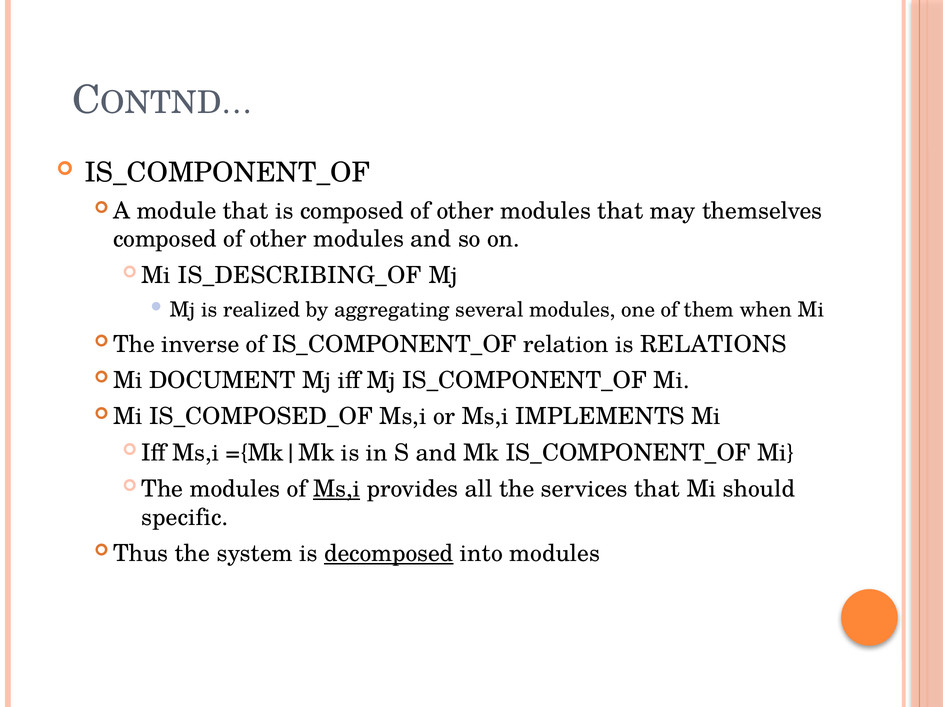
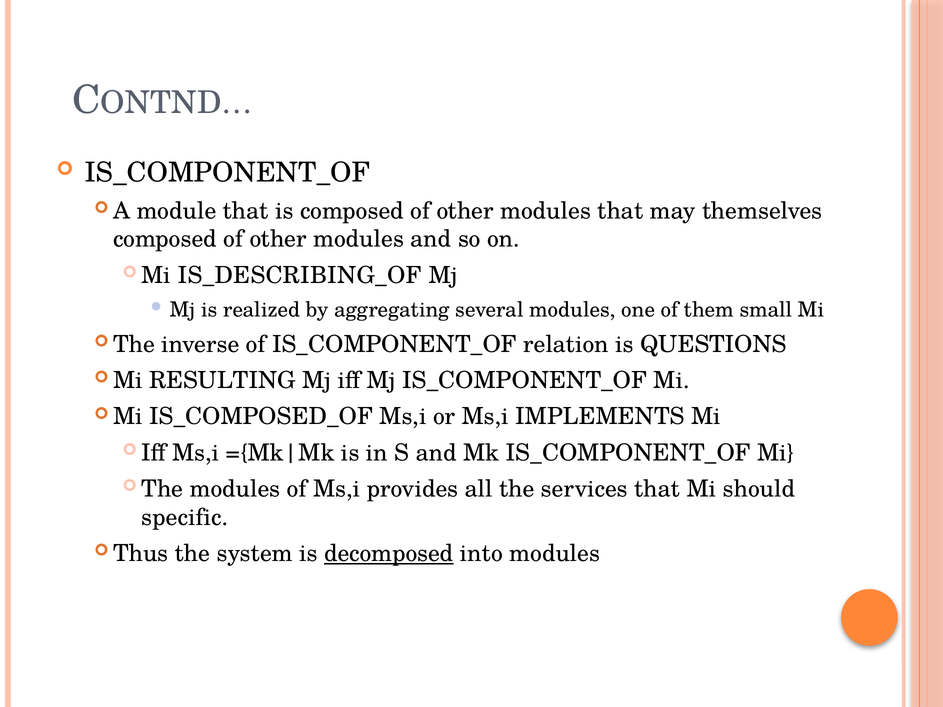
when: when -> small
RELATIONS: RELATIONS -> QUESTIONS
DOCUMENT: DOCUMENT -> RESULTING
Ms,i at (337, 489) underline: present -> none
